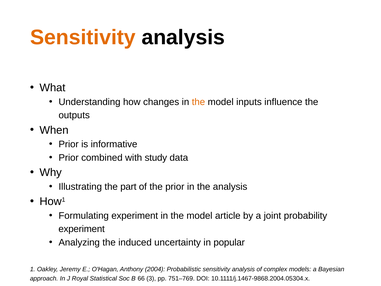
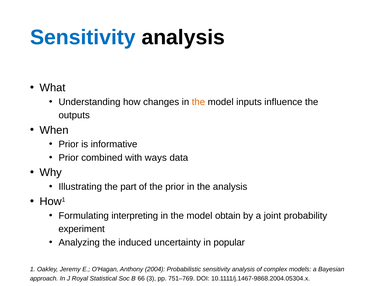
Sensitivity at (83, 37) colour: orange -> blue
study: study -> ways
Formulating experiment: experiment -> interpreting
article: article -> obtain
